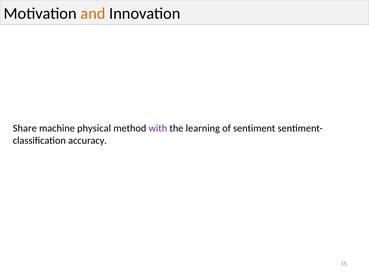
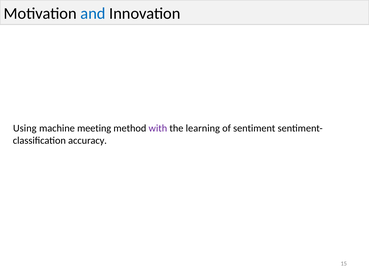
and colour: orange -> blue
Share: Share -> Using
physical: physical -> meeting
